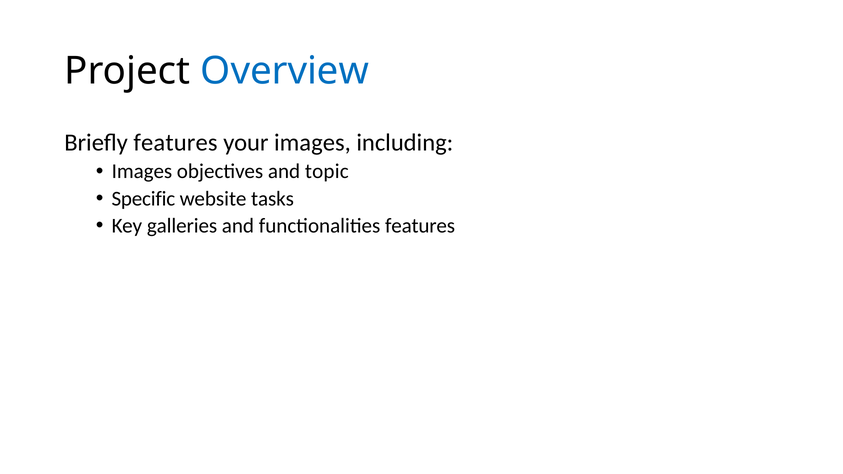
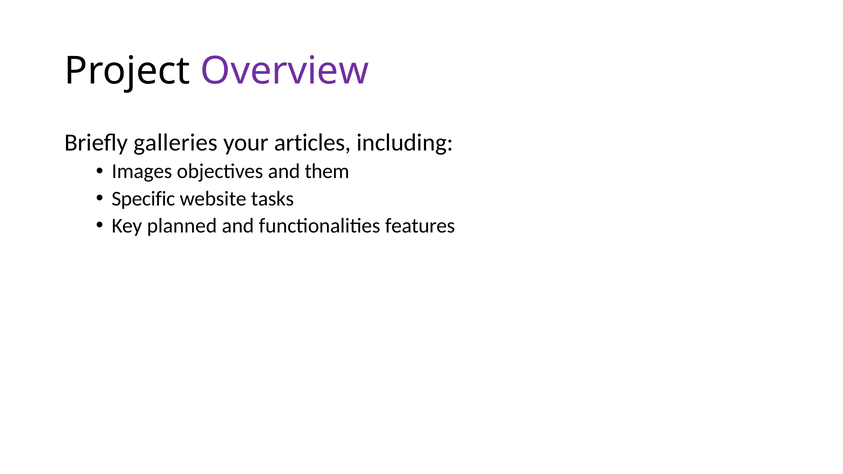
Overview colour: blue -> purple
Briefly features: features -> galleries
your images: images -> articles
topic: topic -> them
galleries: galleries -> planned
